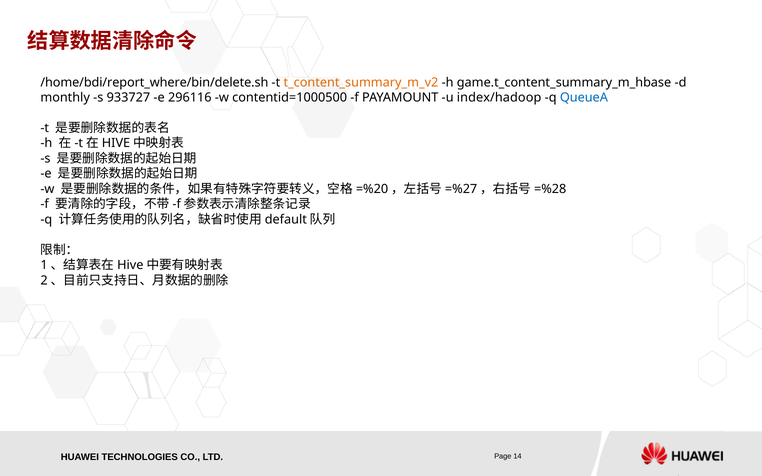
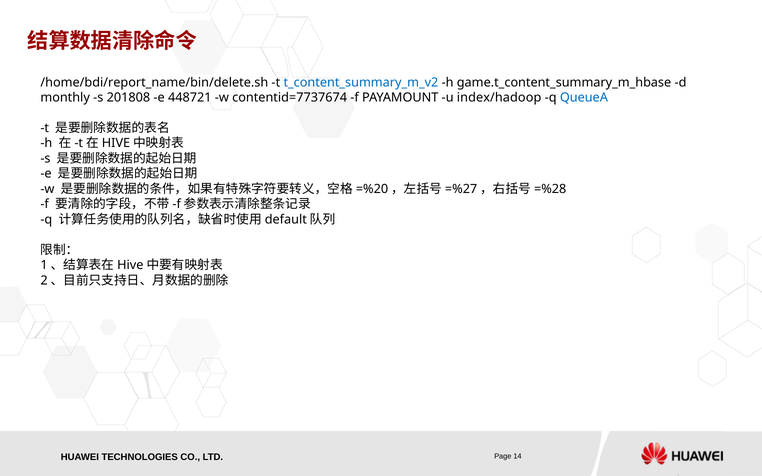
/home/bdi/report_where/bin/delete.sh: /home/bdi/report_where/bin/delete.sh -> /home/bdi/report_name/bin/delete.sh
t_content_summary_m_v2 colour: orange -> blue
933727: 933727 -> 201808
296116: 296116 -> 448721
contentid=1000500: contentid=1000500 -> contentid=7737674
